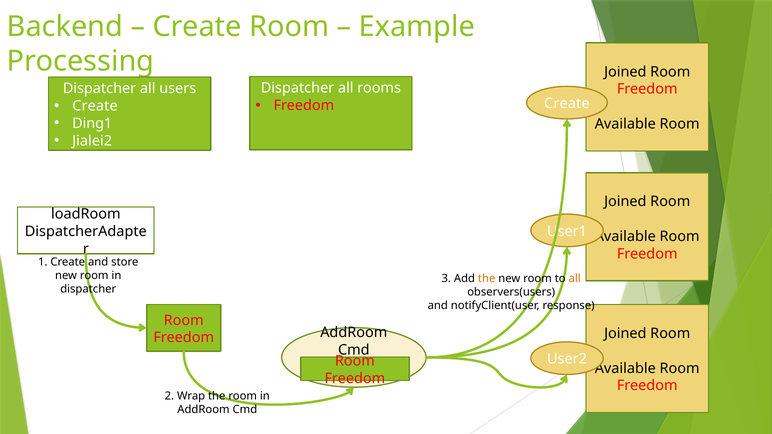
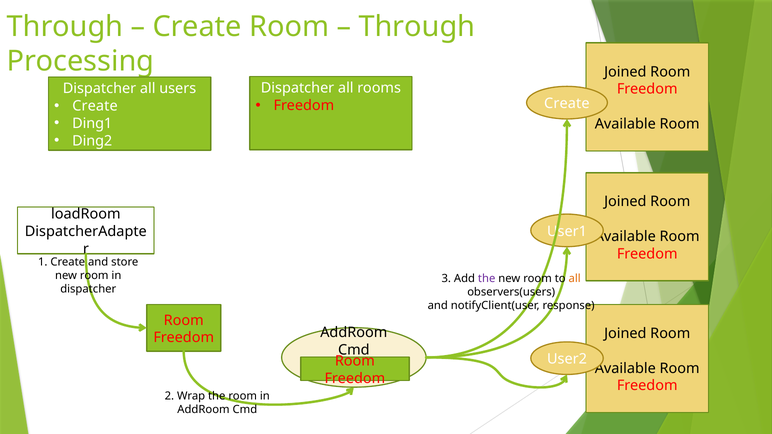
Backend at (65, 27): Backend -> Through
Example at (417, 27): Example -> Through
Jialei2: Jialei2 -> Ding2
the at (487, 279) colour: orange -> purple
